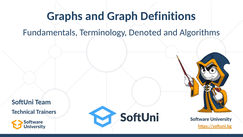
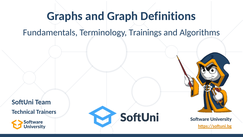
Denoted: Denoted -> Trainings
